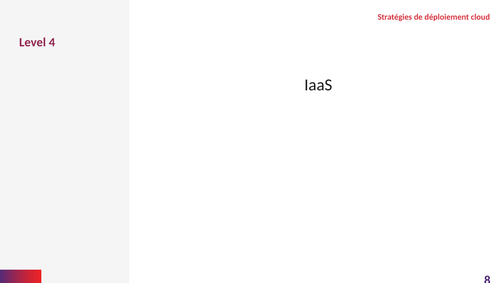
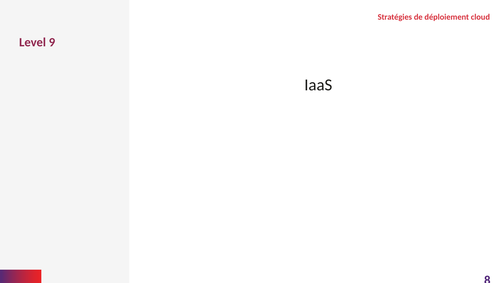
4: 4 -> 9
